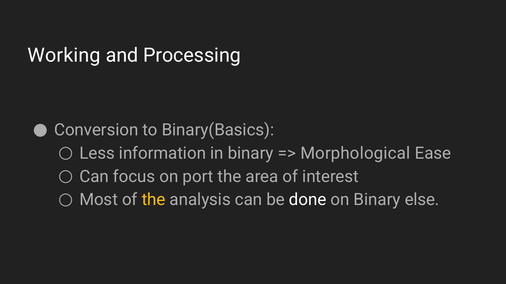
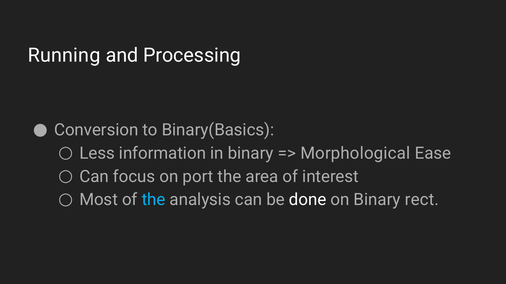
Working: Working -> Running
the at (154, 200) colour: yellow -> light blue
else: else -> rect
